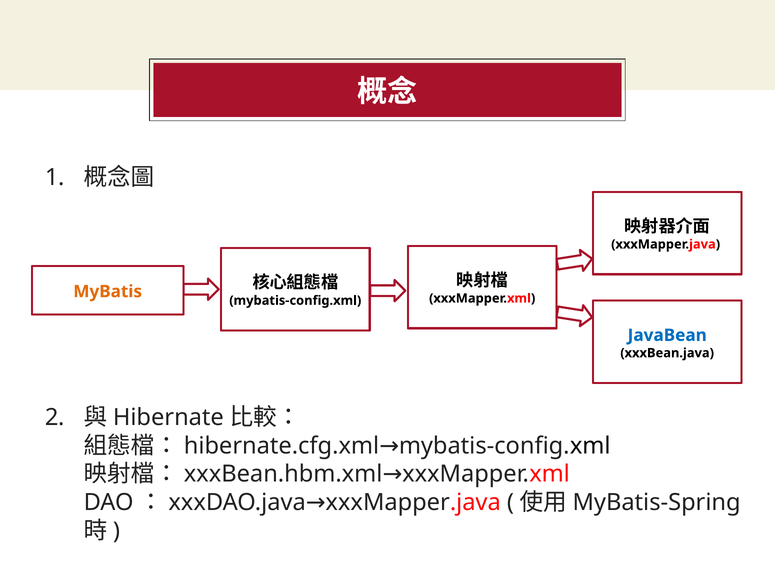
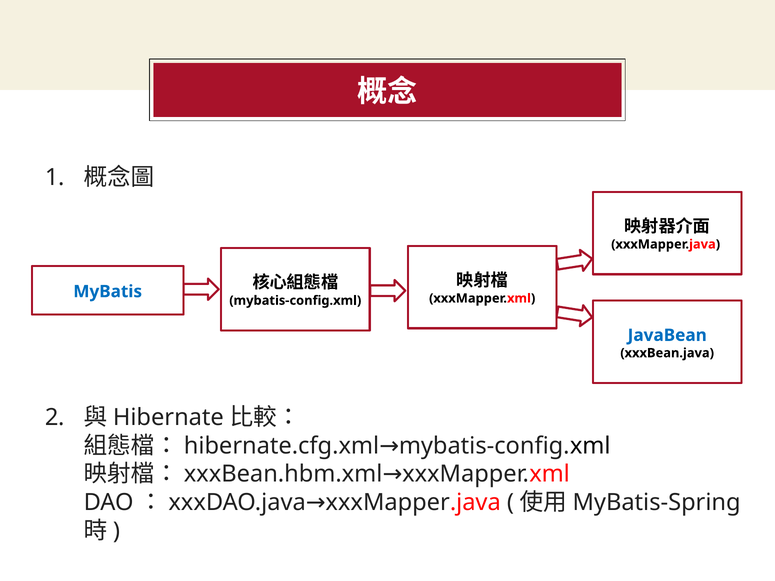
MyBatis colour: orange -> blue
